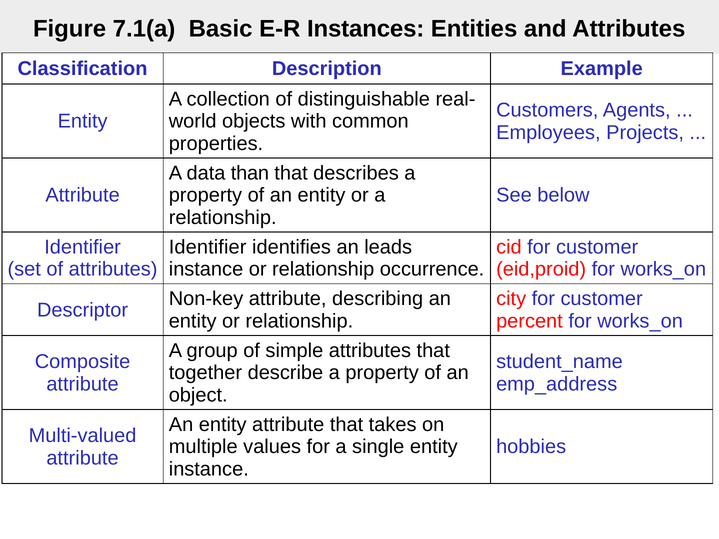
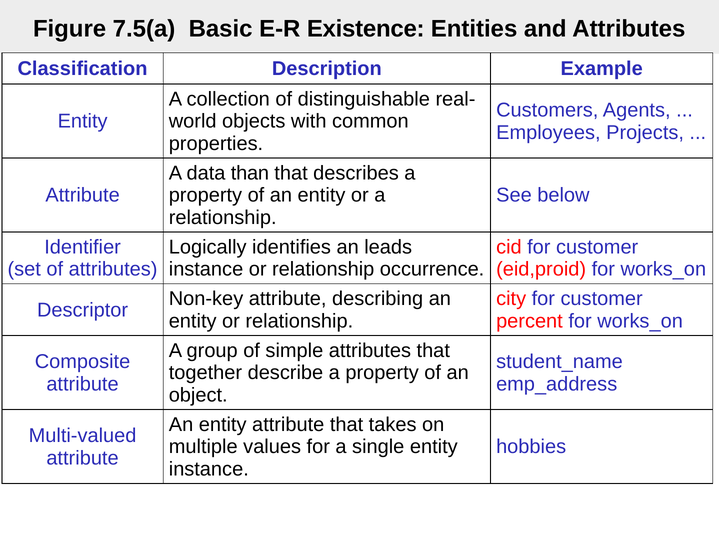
7.1(a: 7.1(a -> 7.5(a
Instances: Instances -> Existence
Identifier at (208, 247): Identifier -> Logically
